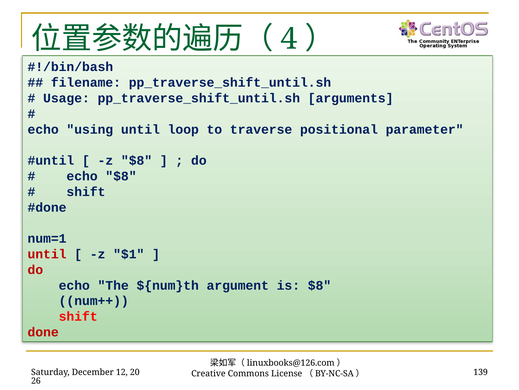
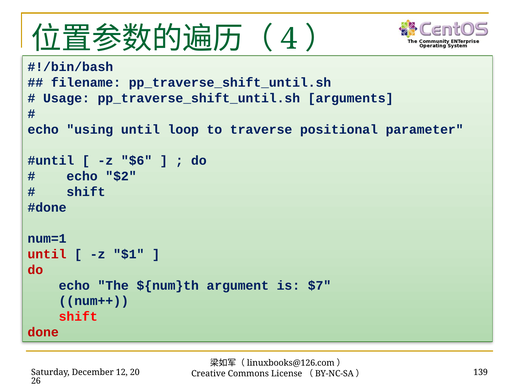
z $8: $8 -> $6
echo $8: $8 -> $2
is $8: $8 -> $7
